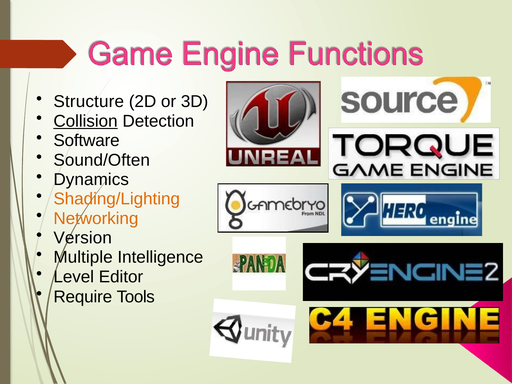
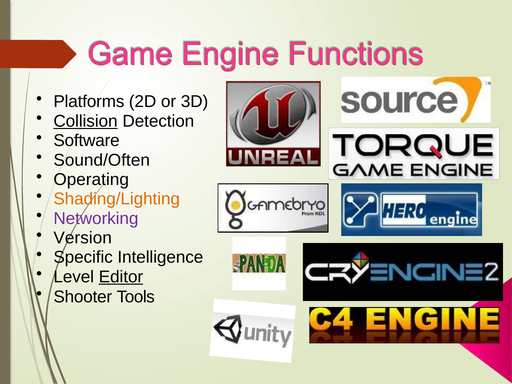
Structure: Structure -> Platforms
Dynamics: Dynamics -> Operating
Networking colour: orange -> purple
Multiple: Multiple -> Specific
Editor underline: none -> present
Require: Require -> Shooter
